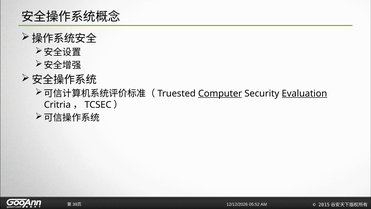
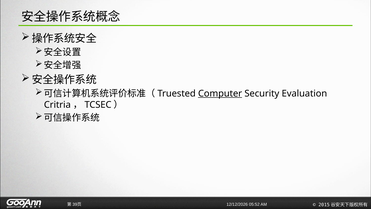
Evaluation underline: present -> none
